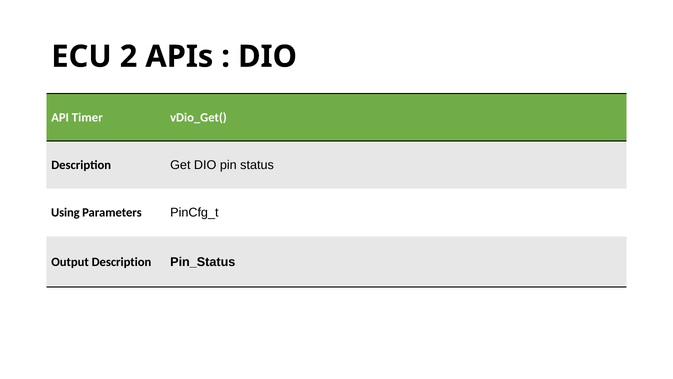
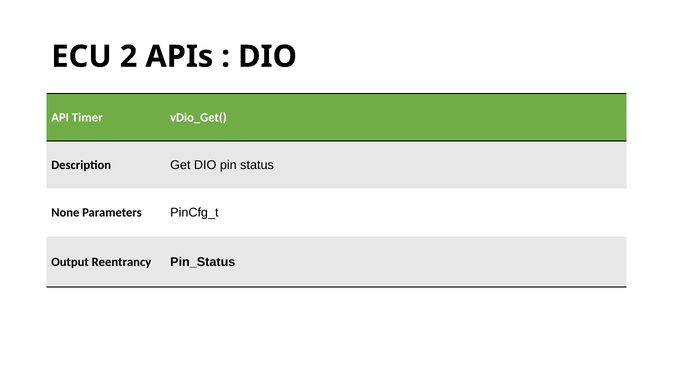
Using: Using -> None
Output Description: Description -> Reentrancy
